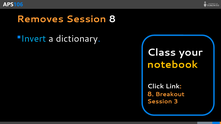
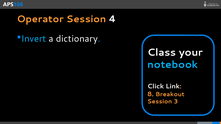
Removes: Removes -> Operator
Session 8: 8 -> 4
notebook colour: yellow -> light blue
